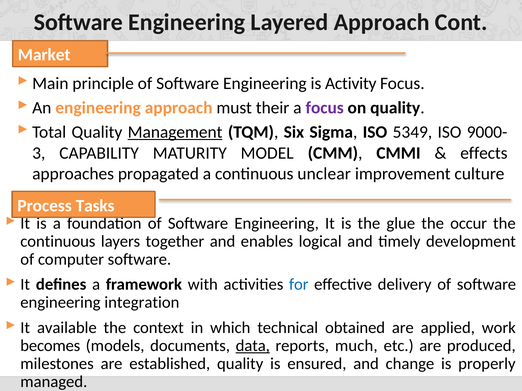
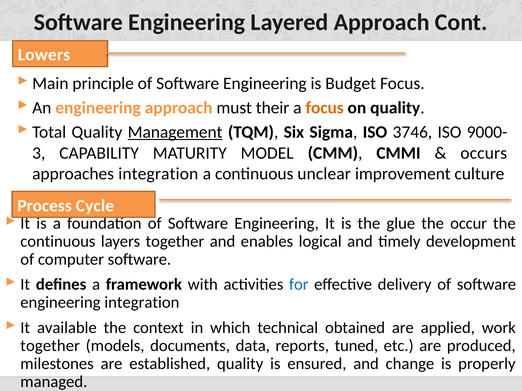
Market: Market -> Lowers
Activity: Activity -> Budget
focus at (325, 108) colour: purple -> orange
5349: 5349 -> 3746
effects: effects -> occurs
approaches propagated: propagated -> integration
Tasks: Tasks -> Cycle
becomes at (50, 346): becomes -> together
data underline: present -> none
much: much -> tuned
